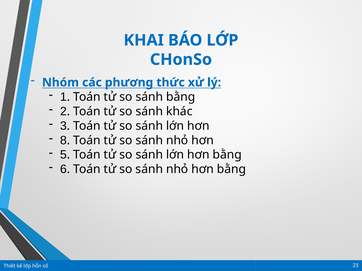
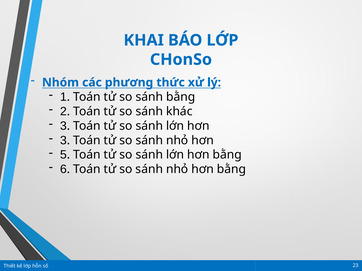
8 at (63, 141): 8 -> 3
